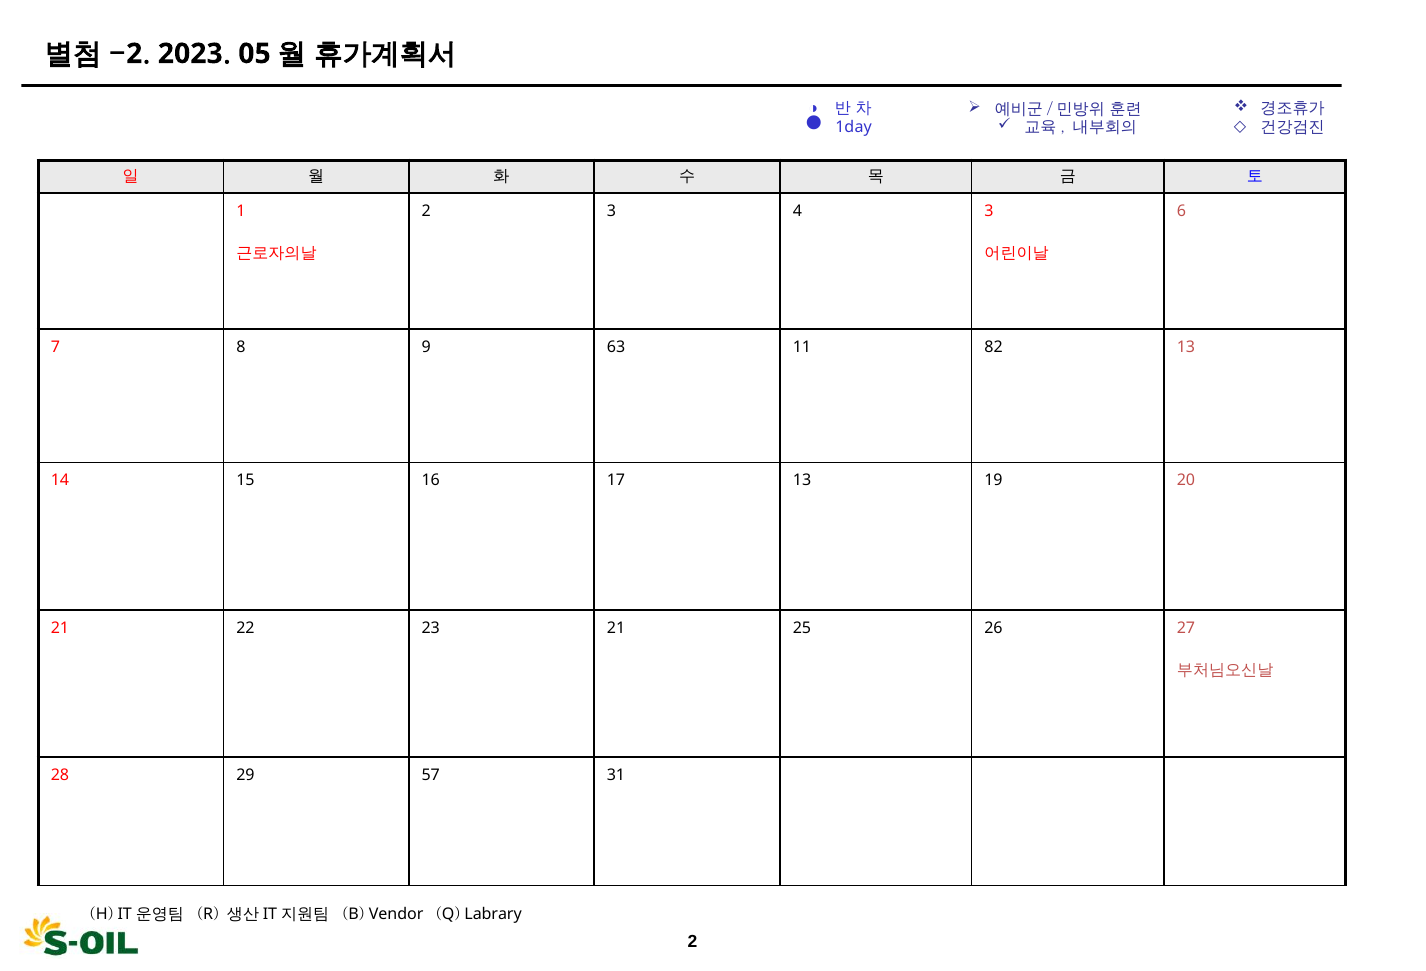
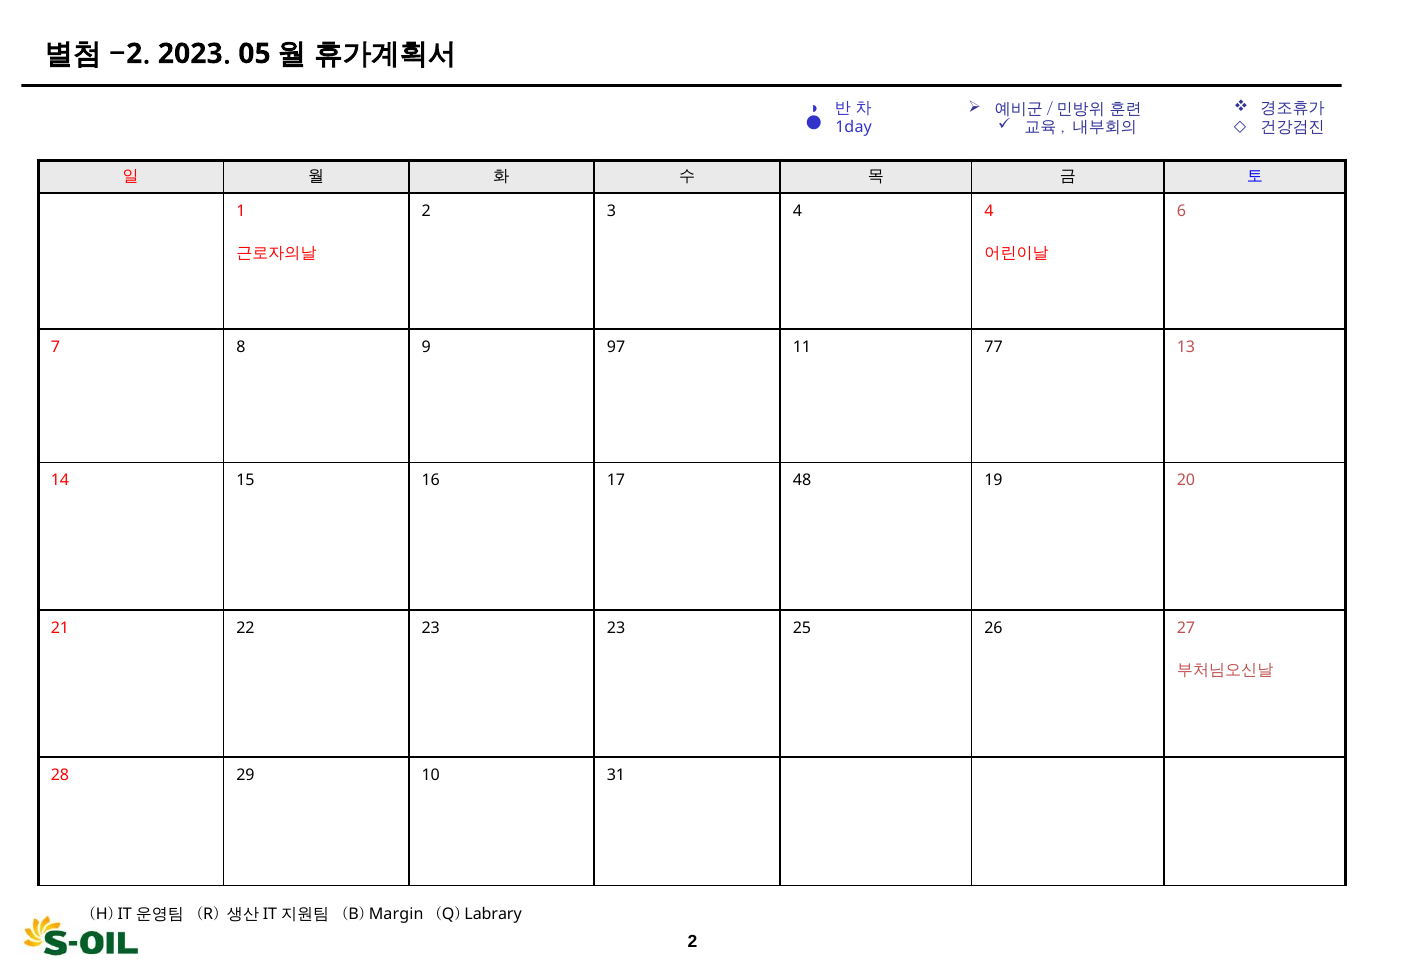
4 3: 3 -> 4
63: 63 -> 97
82: 82 -> 77
17 13: 13 -> 48
23 21: 21 -> 23
57: 57 -> 10
Vendor: Vendor -> Margin
